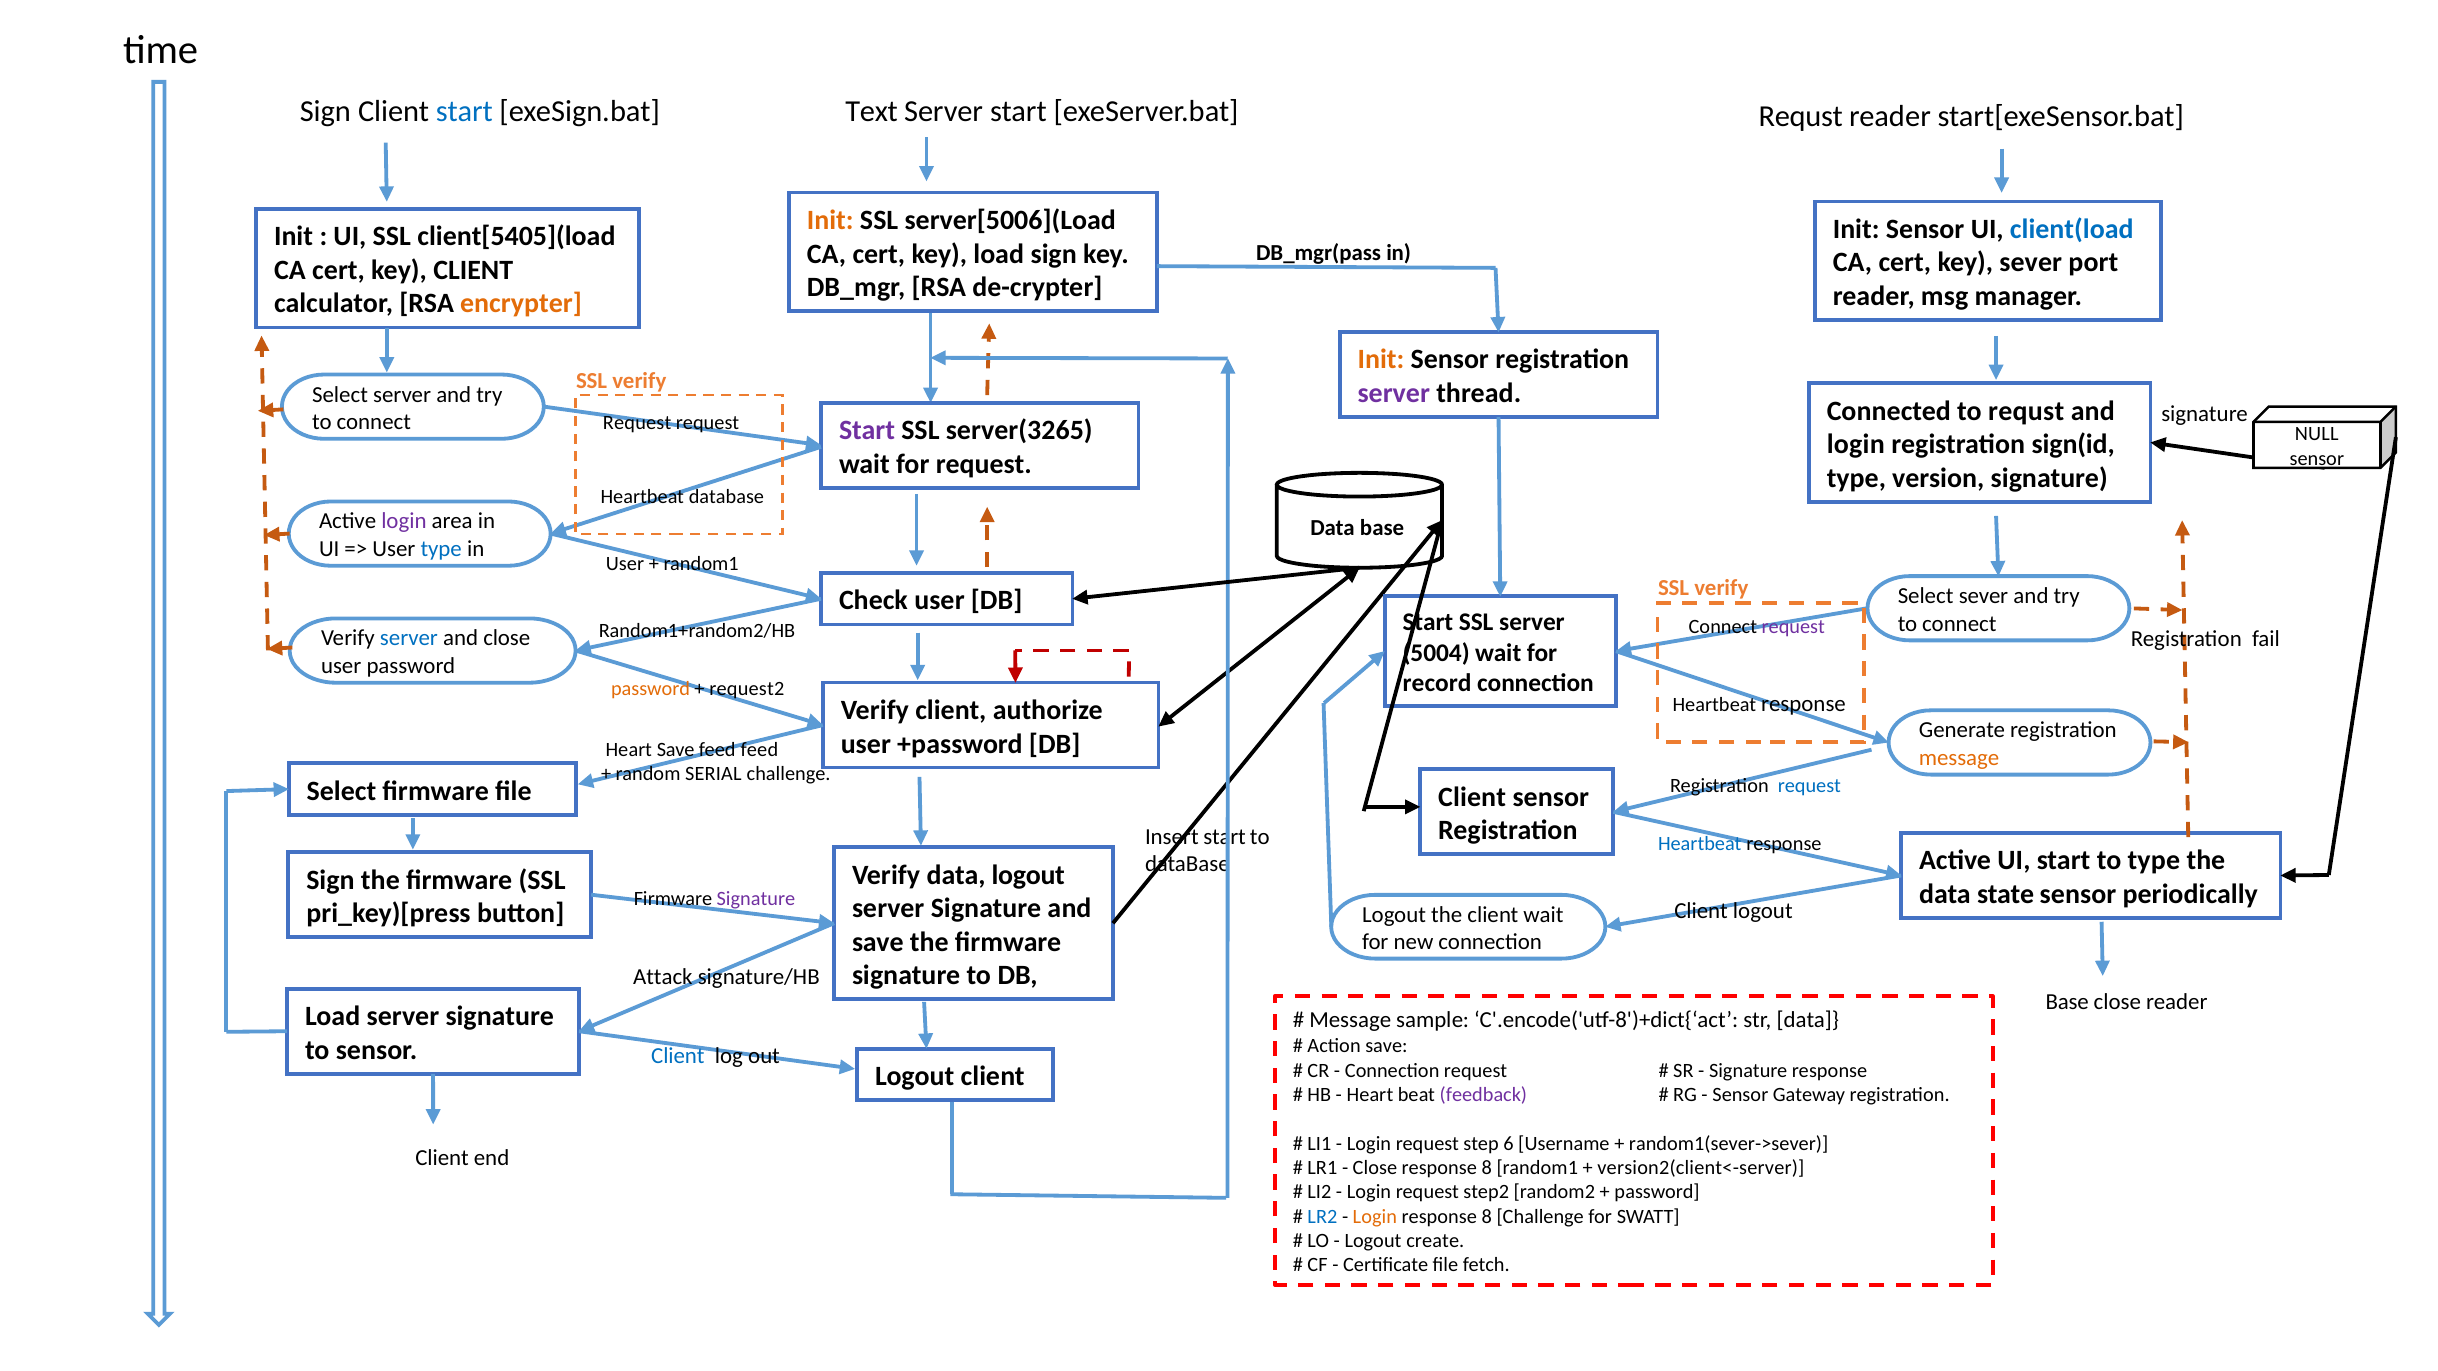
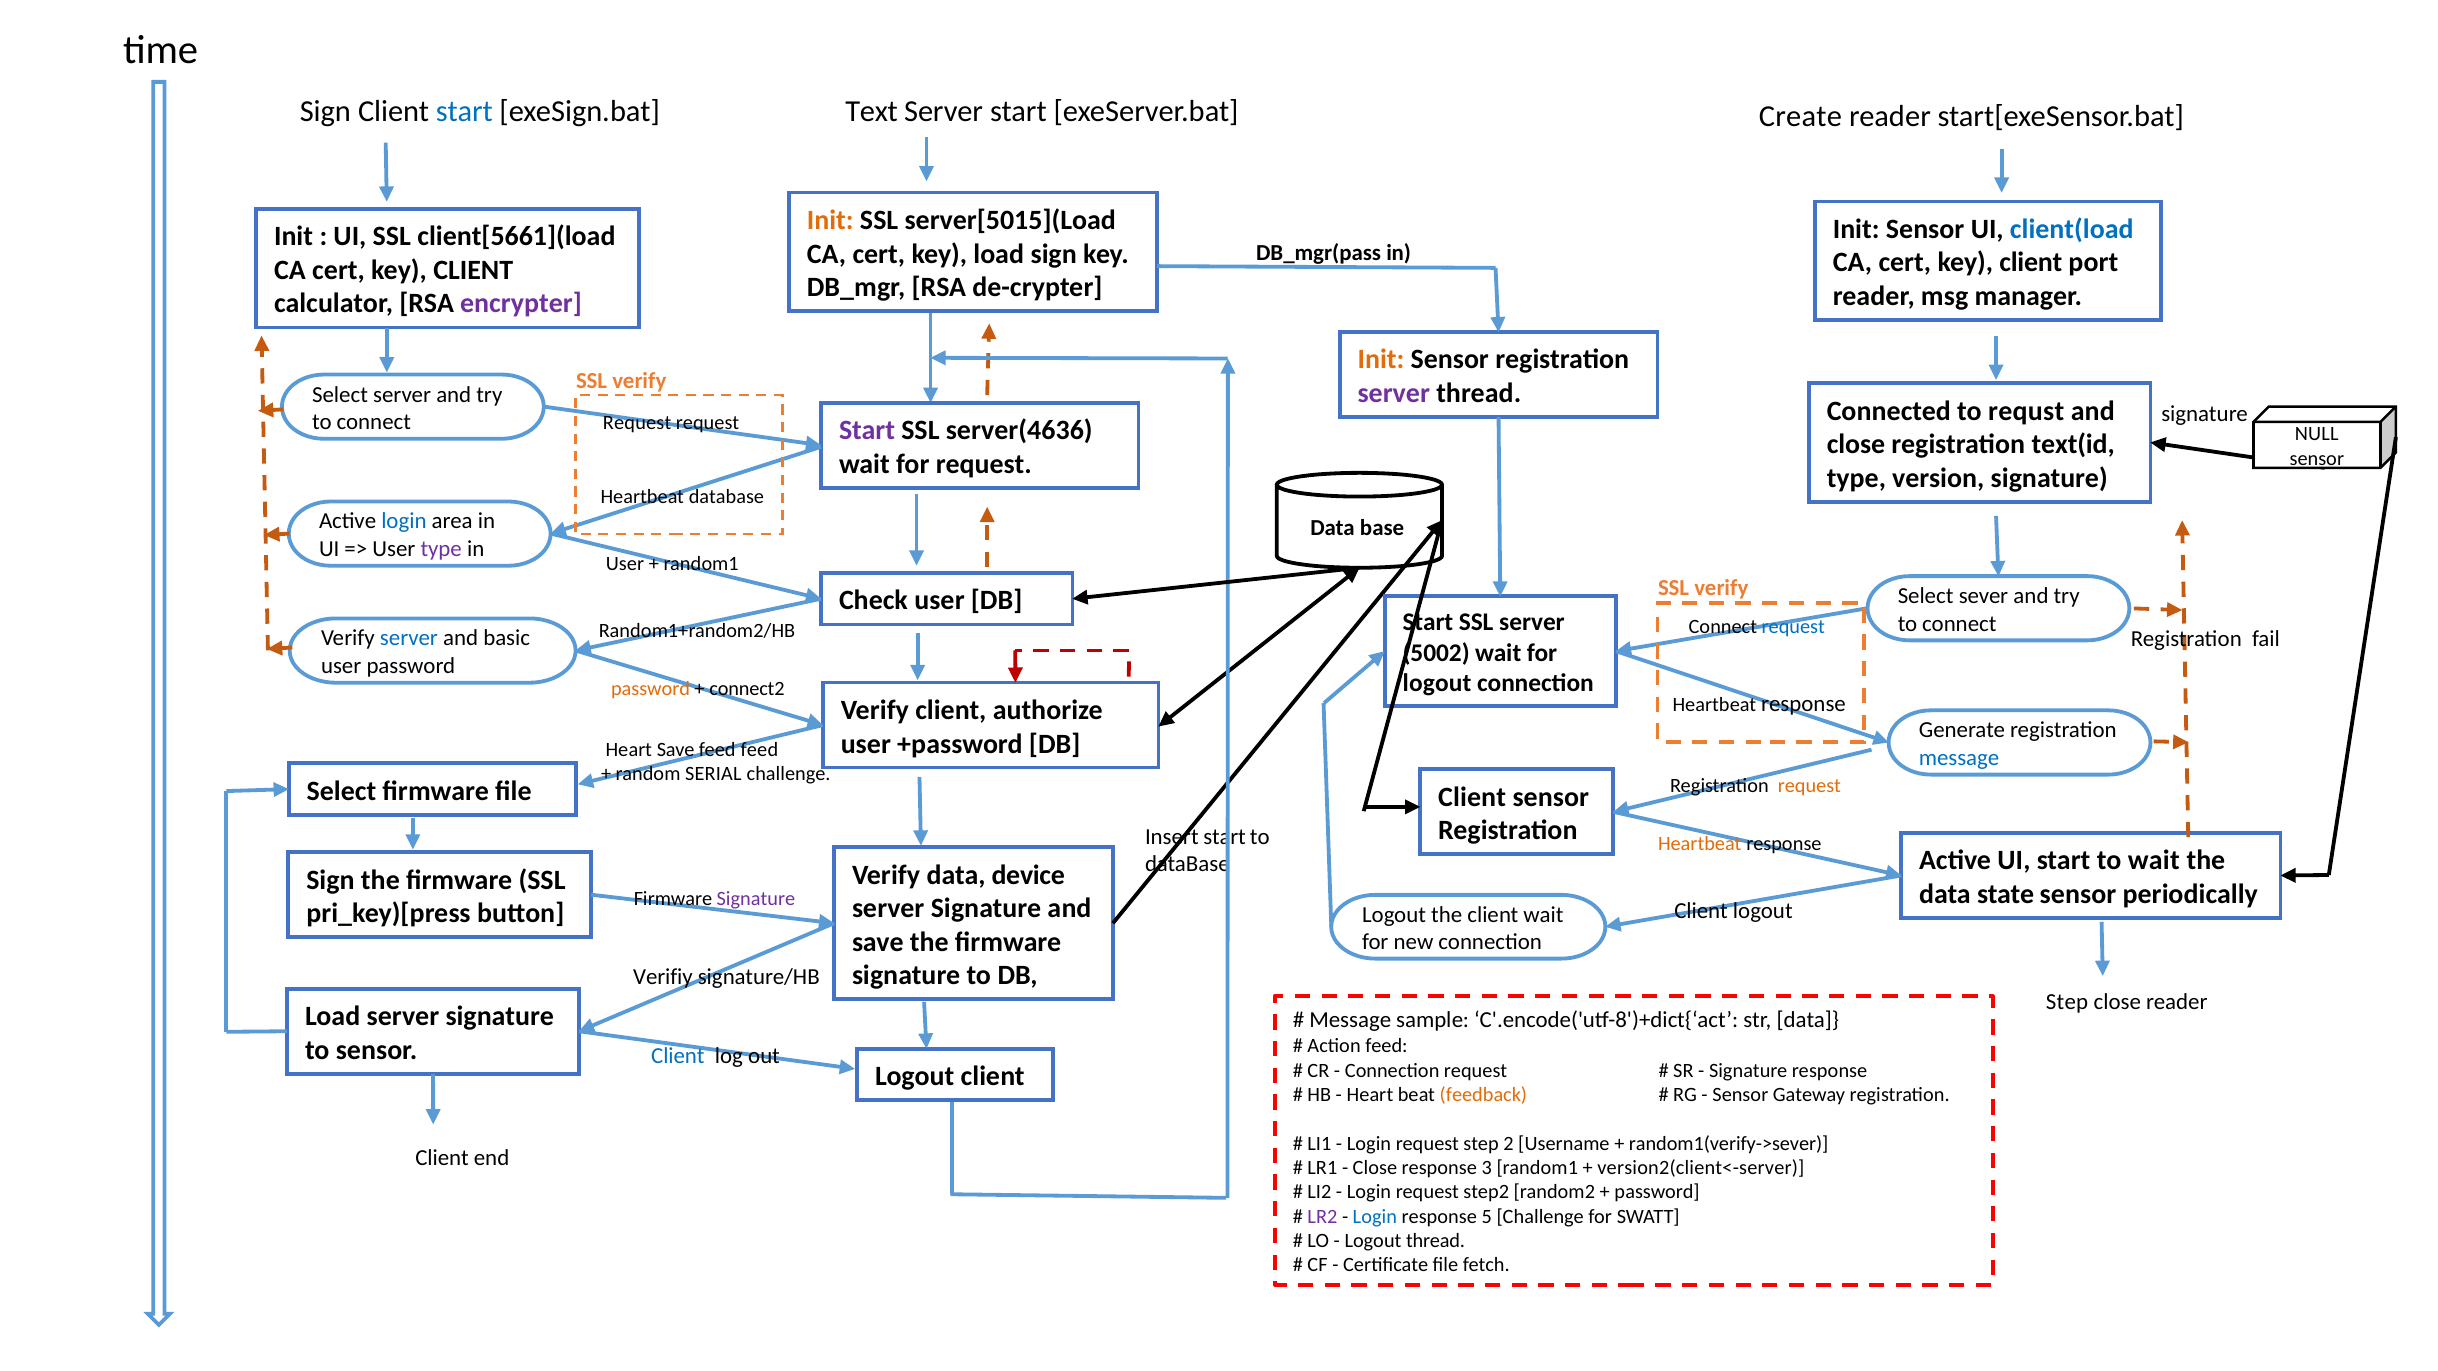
Requst at (1801, 117): Requst -> Create
server[5006](Load: server[5006](Load -> server[5015](Load
client[5405](load: client[5405](load -> client[5661](load
sever at (2031, 263): sever -> client
encrypter colour: orange -> purple
server(3265: server(3265 -> server(4636
login at (1856, 445): login -> close
sign(id: sign(id -> text(id
login at (404, 522) colour: purple -> blue
type at (441, 549) colour: blue -> purple
request at (1793, 627) colour: purple -> blue
and close: close -> basic
5004: 5004 -> 5002
record at (1437, 684): record -> logout
request2: request2 -> connect2
message at (1959, 758) colour: orange -> blue
request at (1809, 786) colour: blue -> orange
Heartbeat at (1700, 844) colour: blue -> orange
to type: type -> wait
data logout: logout -> device
Attack: Attack -> Verifiy
Base at (2067, 1002): Base -> Step
Action save: save -> feed
feedback colour: purple -> orange
6: 6 -> 2
random1(sever->sever: random1(sever->sever -> random1(verify->sever
8 at (1487, 1168): 8 -> 3
LR2 colour: blue -> purple
Login at (1375, 1217) colour: orange -> blue
8 at (1487, 1217): 8 -> 5
Logout create: create -> thread
